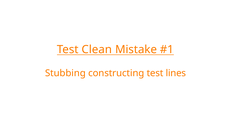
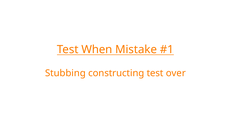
Clean: Clean -> When
lines: lines -> over
